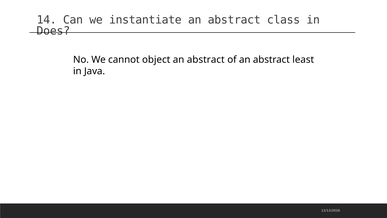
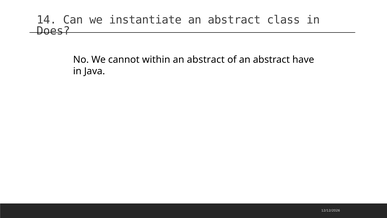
object: object -> within
least: least -> have
